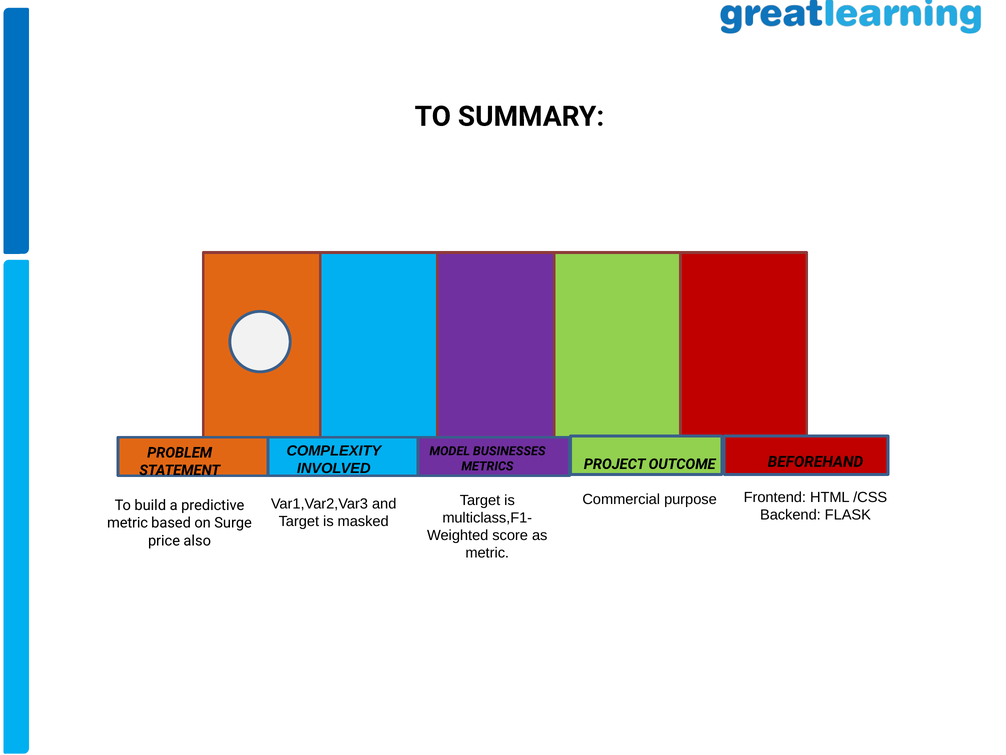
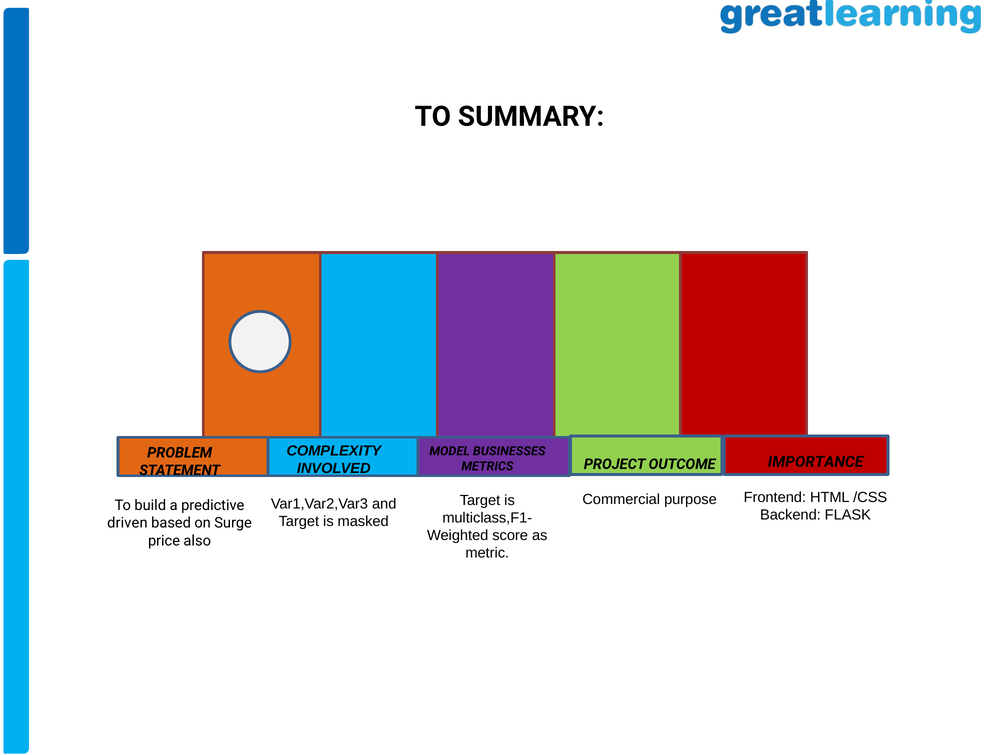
BEFOREHAND: BEFOREHAND -> IMPORTANCE
metric at (128, 523): metric -> driven
